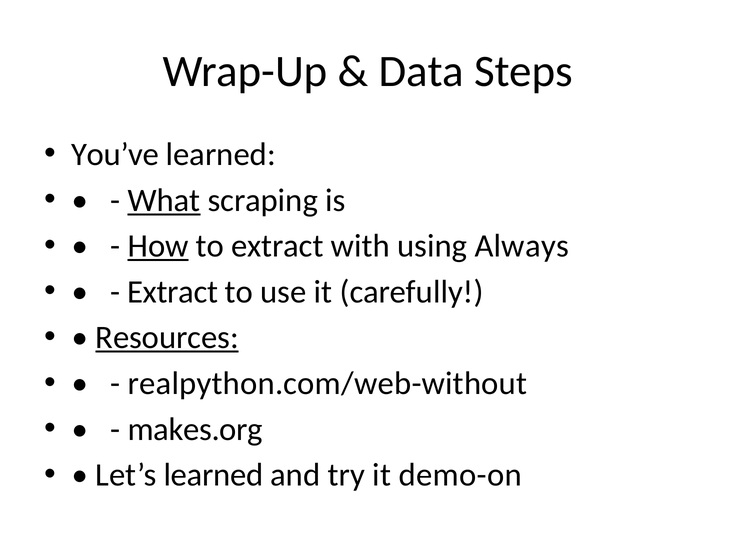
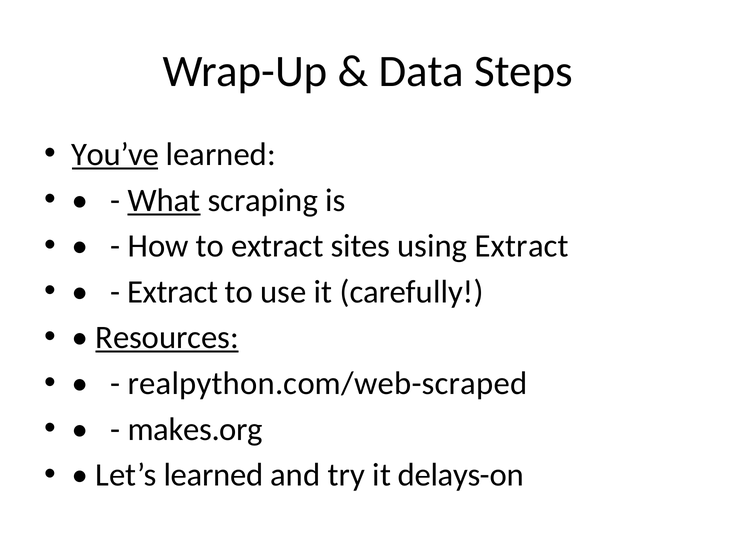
You’ve underline: none -> present
How underline: present -> none
with: with -> sites
using Always: Always -> Extract
realpython.com/web-without: realpython.com/web-without -> realpython.com/web-scraped
demo-on: demo-on -> delays-on
